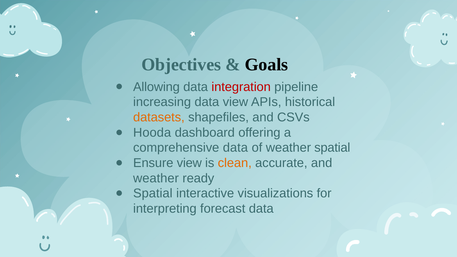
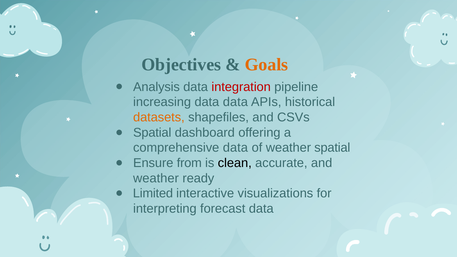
Goals colour: black -> orange
Allowing: Allowing -> Analysis
data view: view -> data
Hooda at (152, 133): Hooda -> Spatial
Ensure view: view -> from
clean colour: orange -> black
Spatial at (153, 194): Spatial -> Limited
